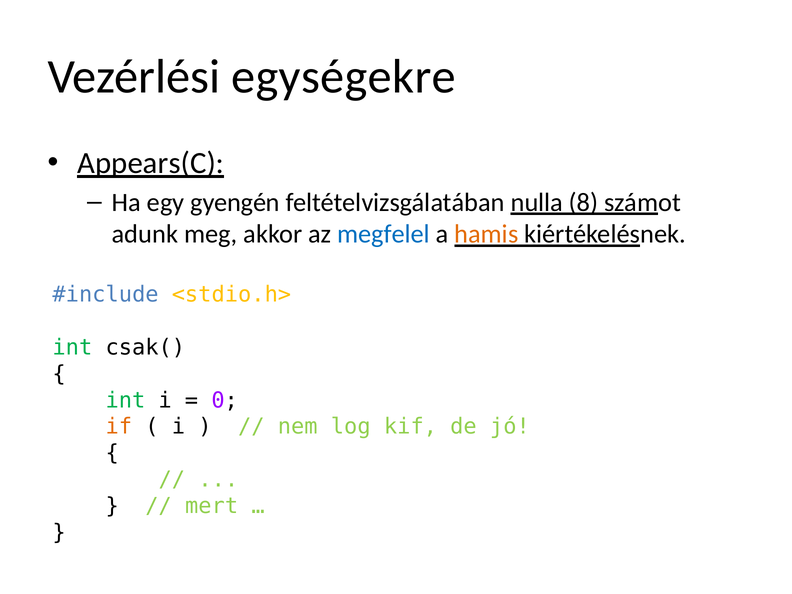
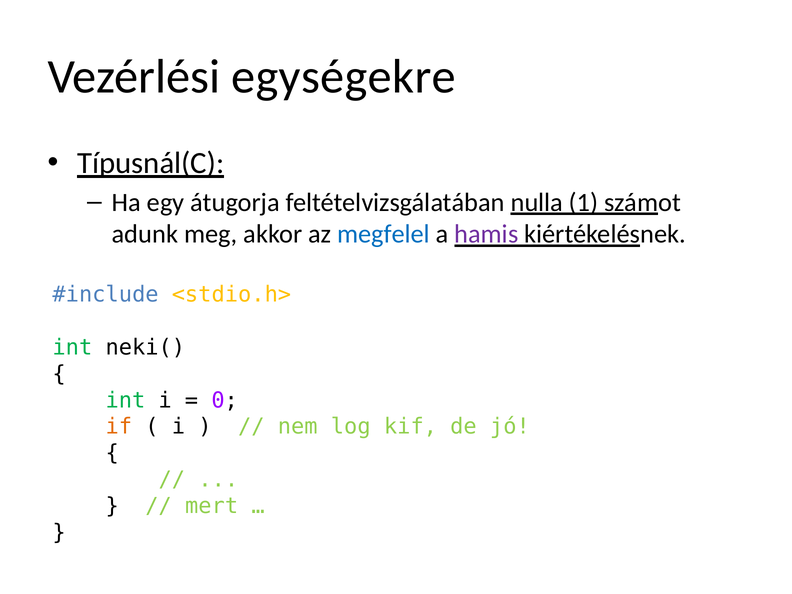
Appears(C: Appears(C -> Típusnál(C
gyengén: gyengén -> átugorja
8: 8 -> 1
hamis colour: orange -> purple
csak(: csak( -> neki(
